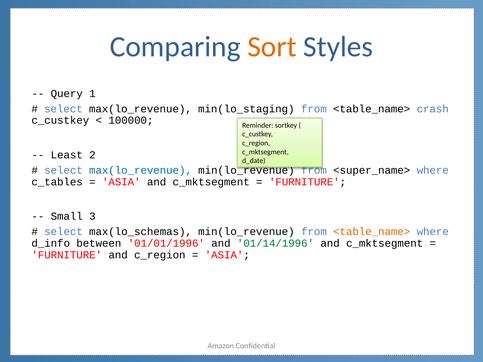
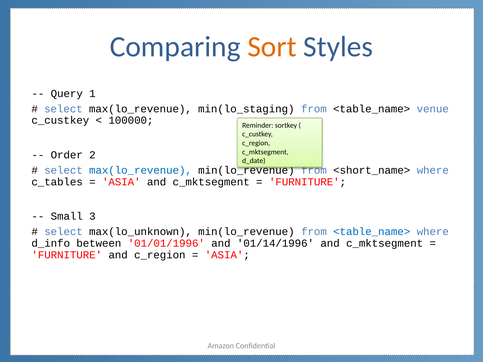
crash: crash -> venue
Least: Least -> Order
<super_name>: <super_name> -> <short_name>
max(lo_schemas: max(lo_schemas -> max(lo_unknown
<table_name> at (372, 232) colour: orange -> blue
01/14/1996 colour: green -> black
